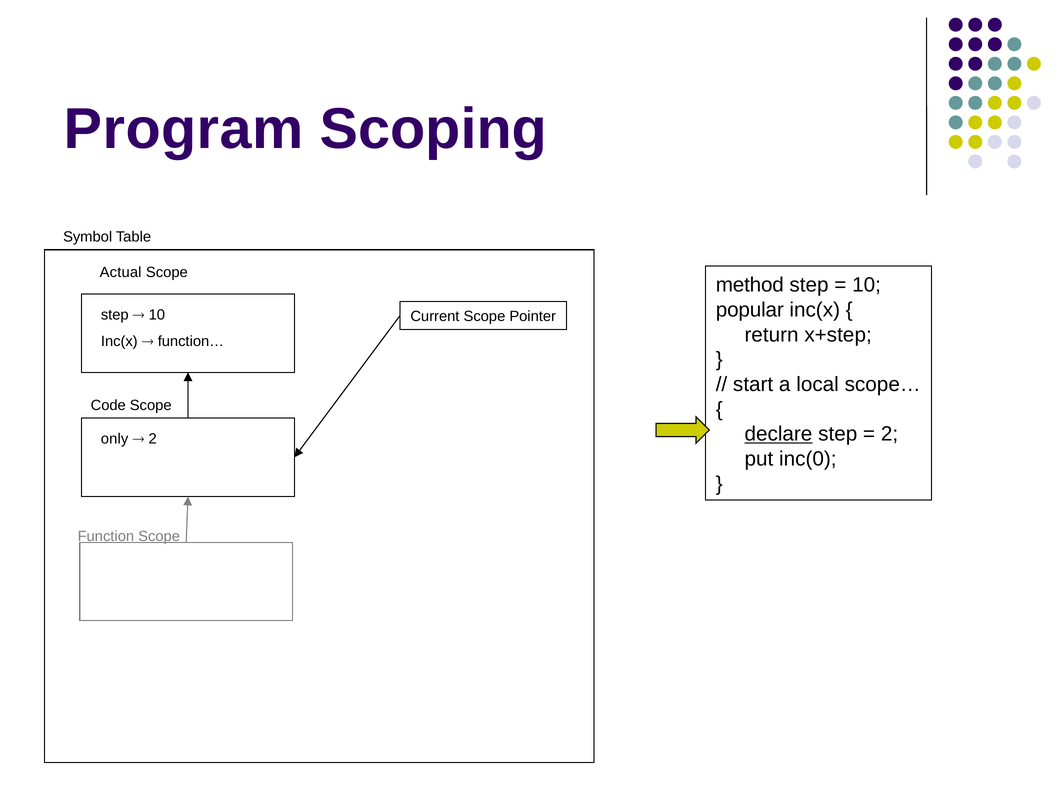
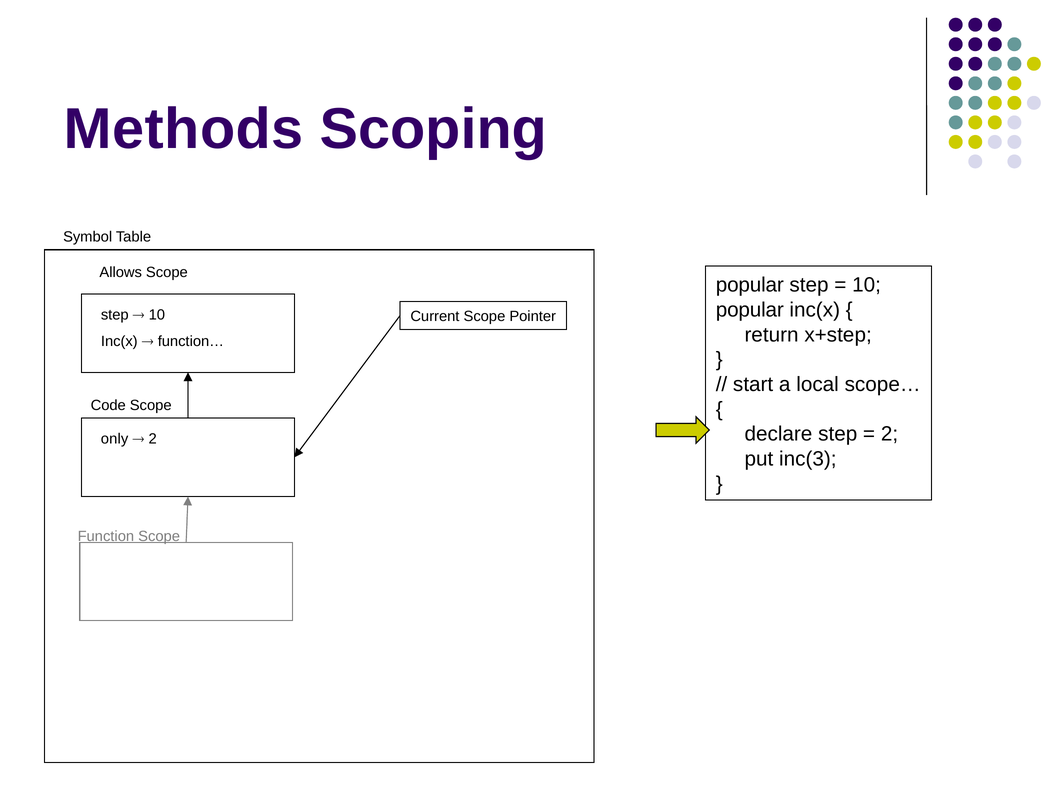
Program: Program -> Methods
Actual: Actual -> Allows
method at (750, 285): method -> popular
declare underline: present -> none
inc(0: inc(0 -> inc(3
